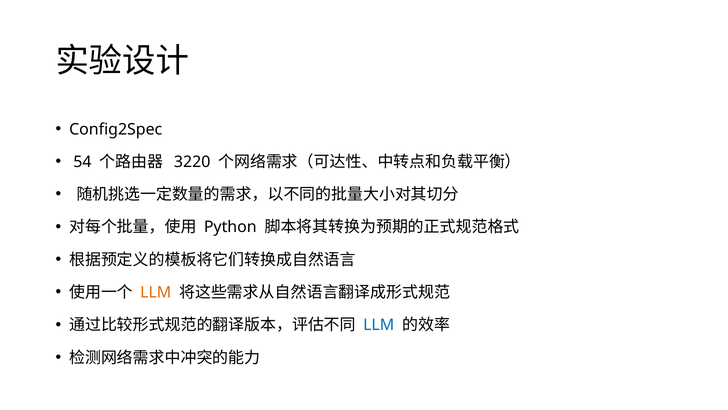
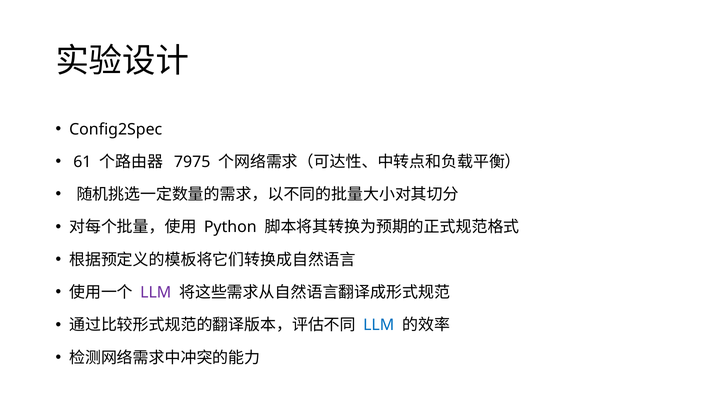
54: 54 -> 61
3220: 3220 -> 7975
LLM at (156, 292) colour: orange -> purple
